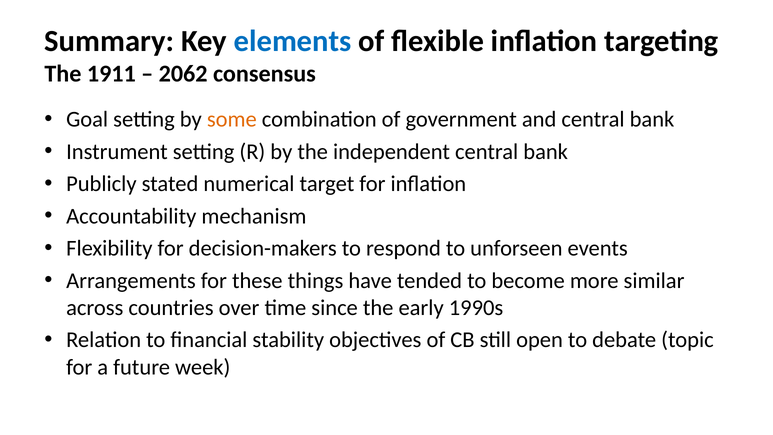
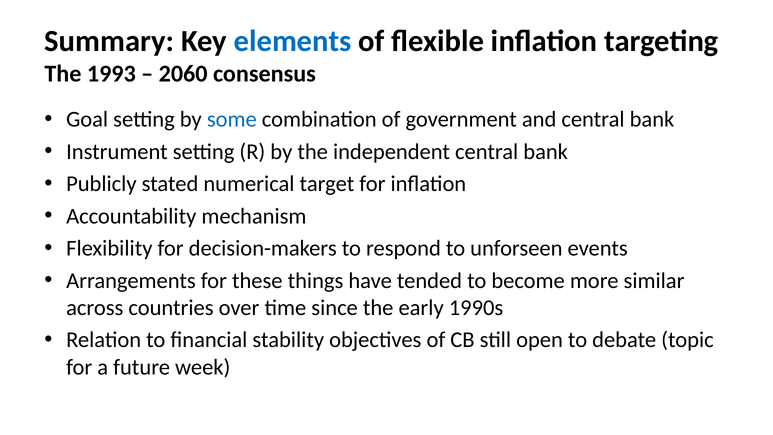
1911: 1911 -> 1993
2062: 2062 -> 2060
some colour: orange -> blue
